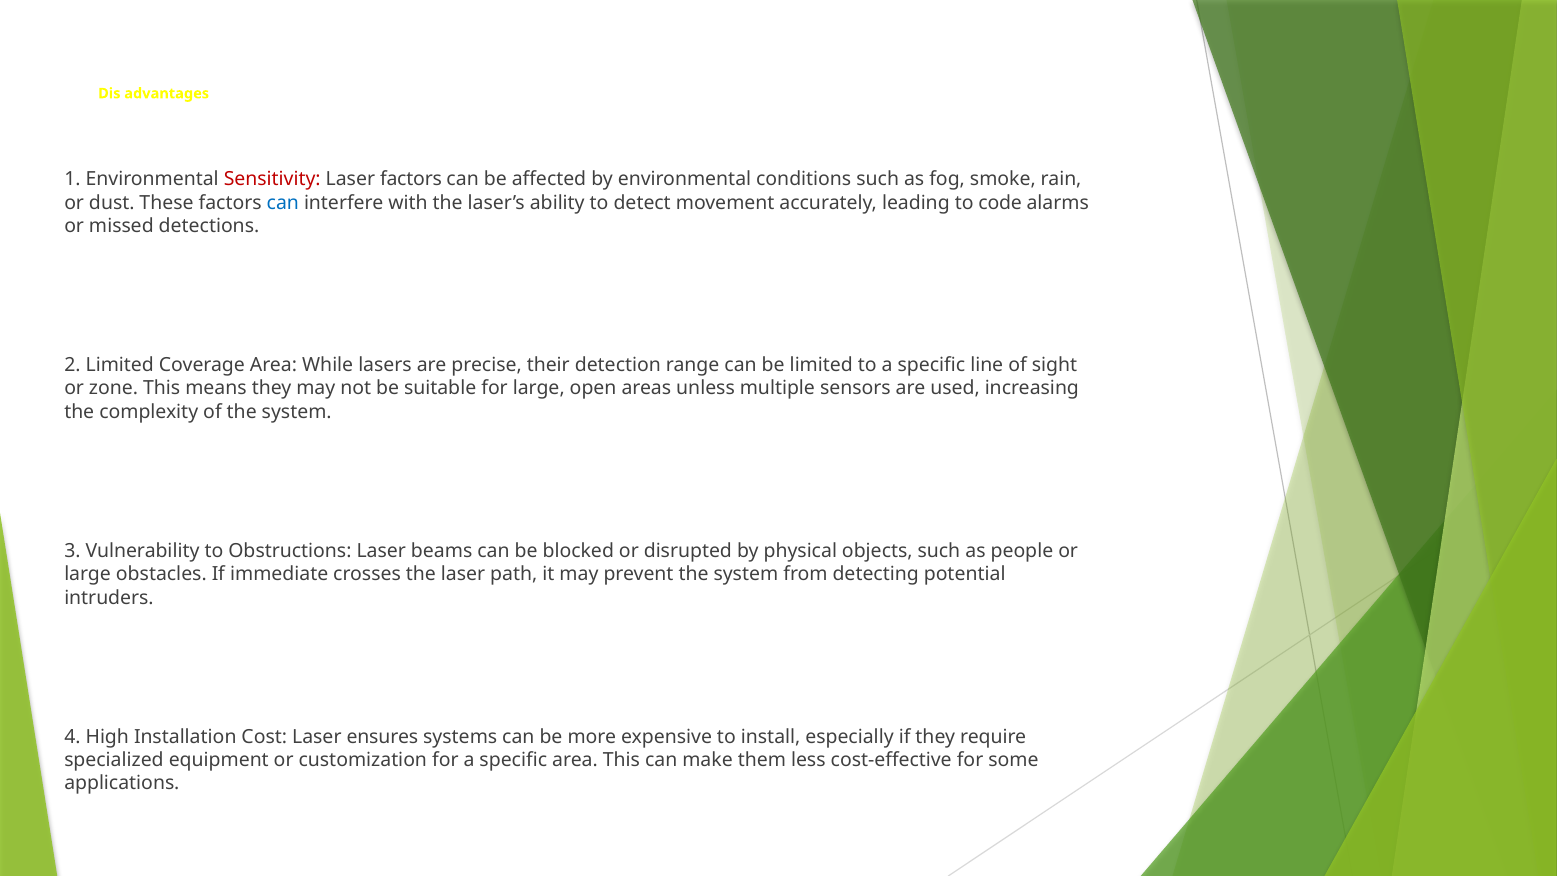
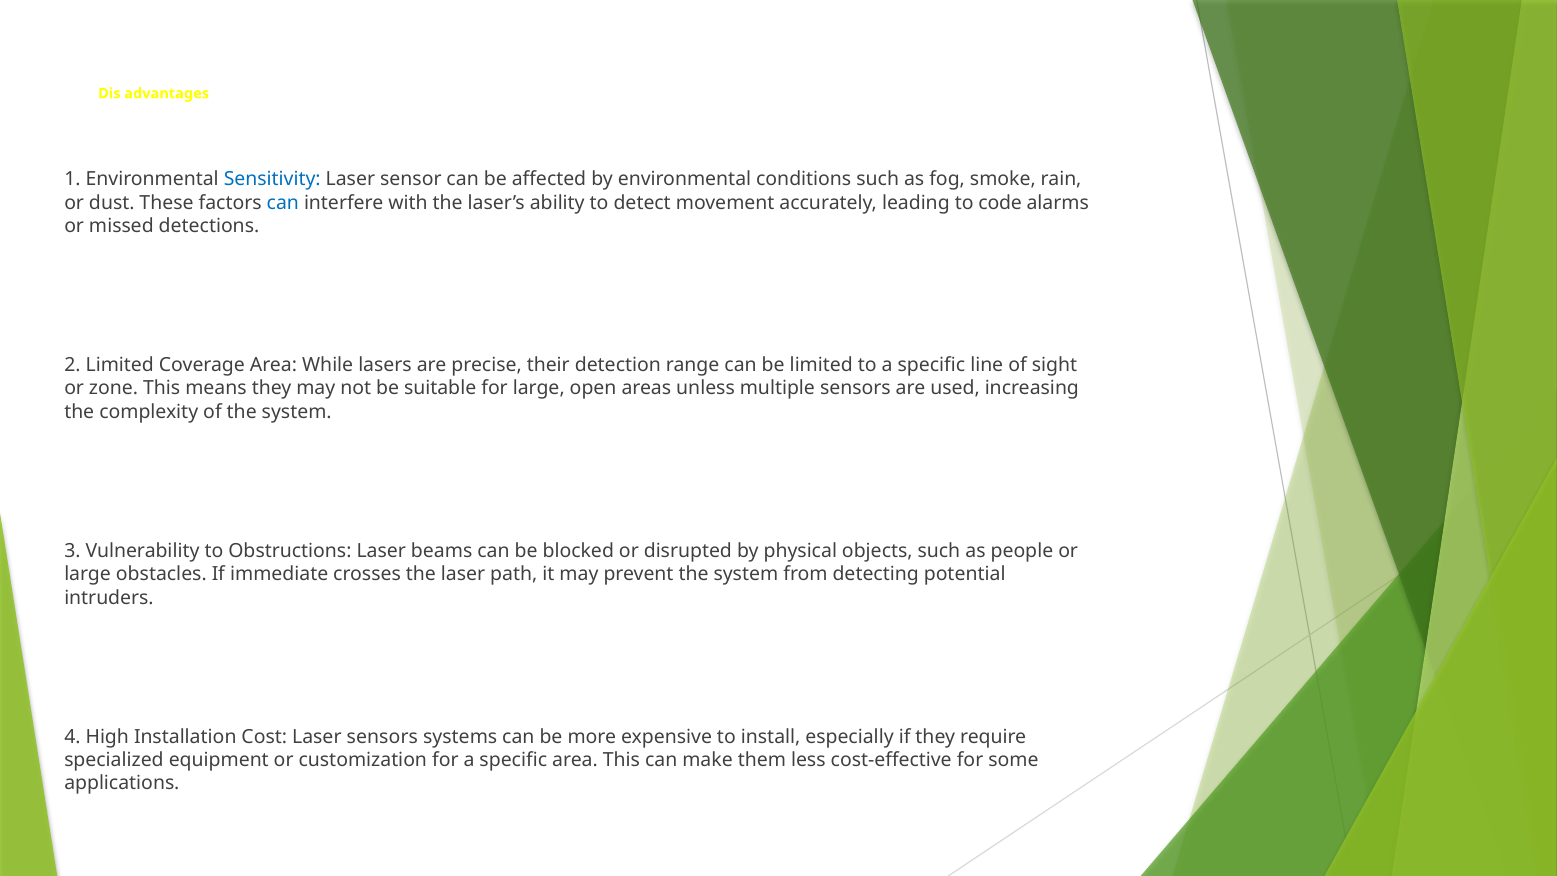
Sensitivity colour: red -> blue
Laser factors: factors -> sensor
Laser ensures: ensures -> sensors
